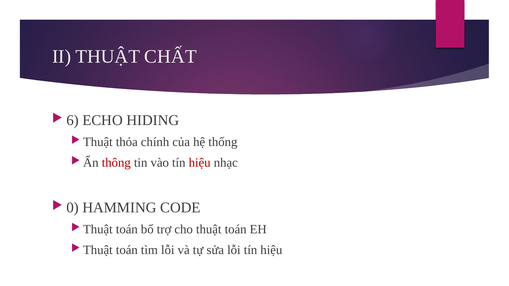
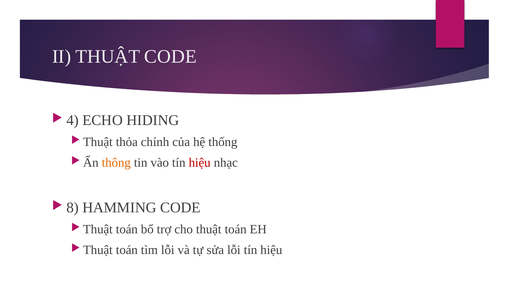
THUẬT CHẤT: CHẤT -> CODE
6: 6 -> 4
thông colour: red -> orange
0: 0 -> 8
